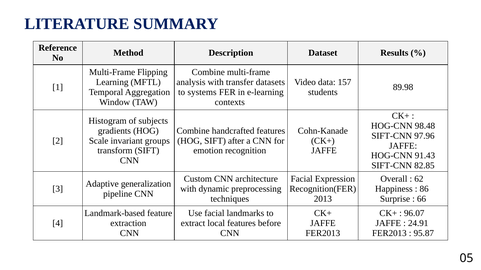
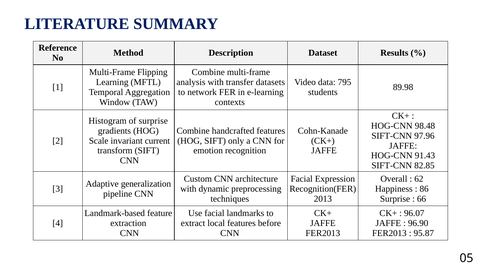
157: 157 -> 795
systems: systems -> network
of subjects: subjects -> surprise
groups: groups -> current
after: after -> only
24.91: 24.91 -> 96.90
